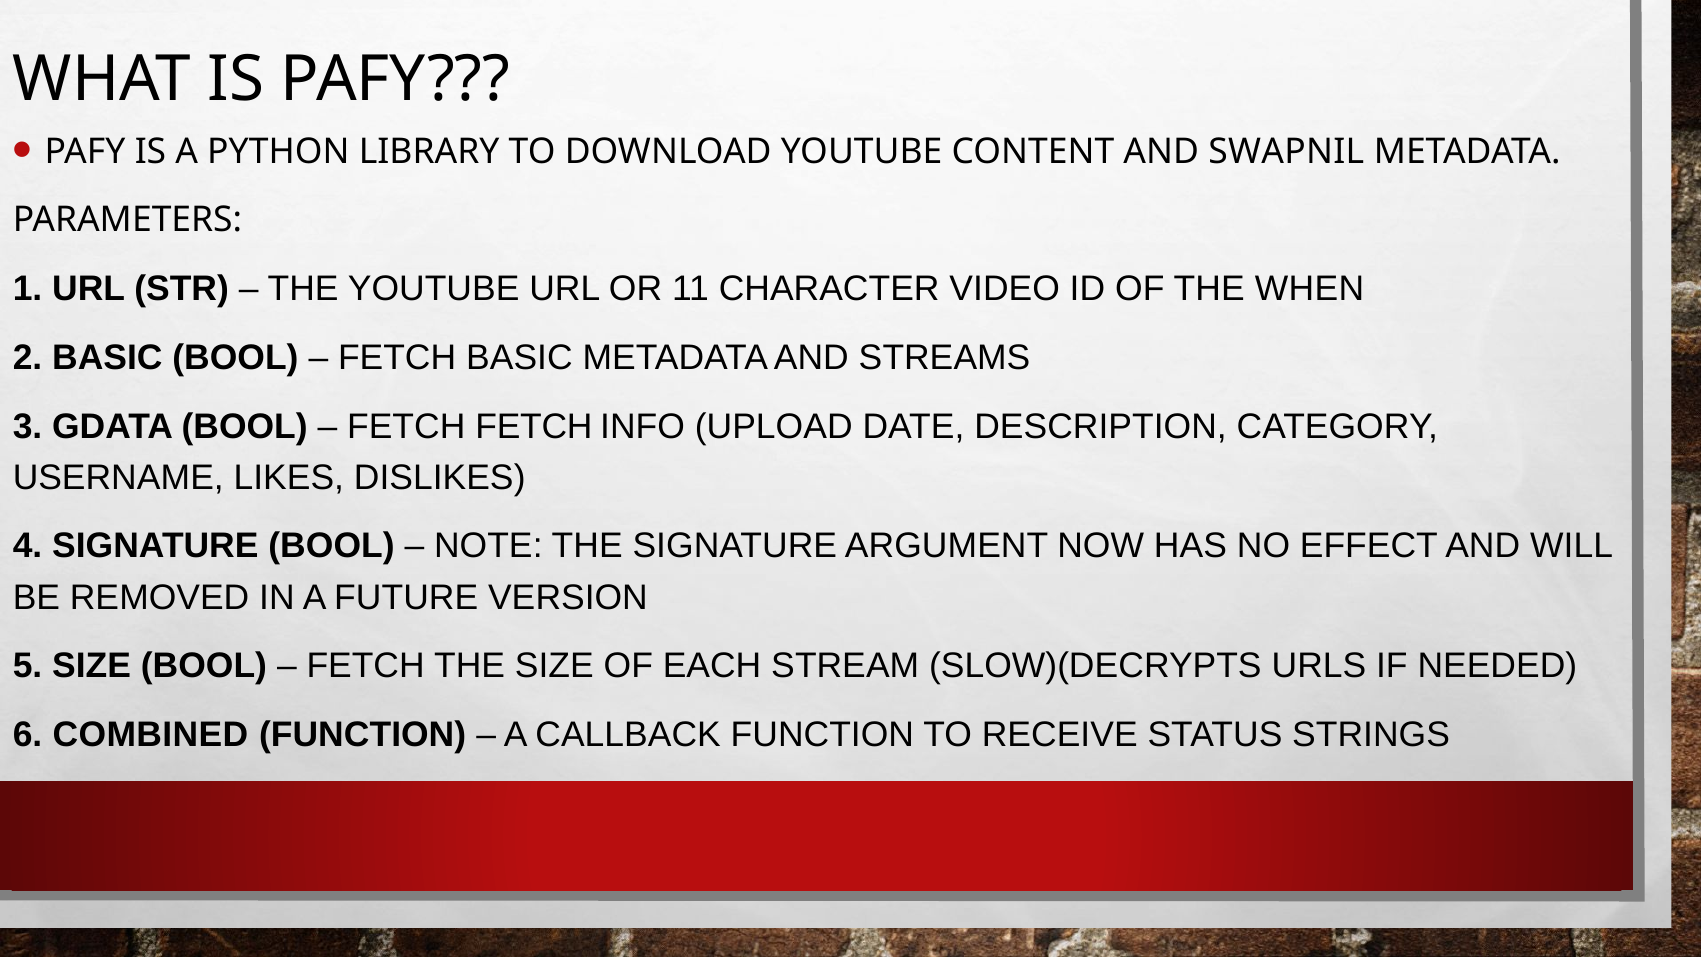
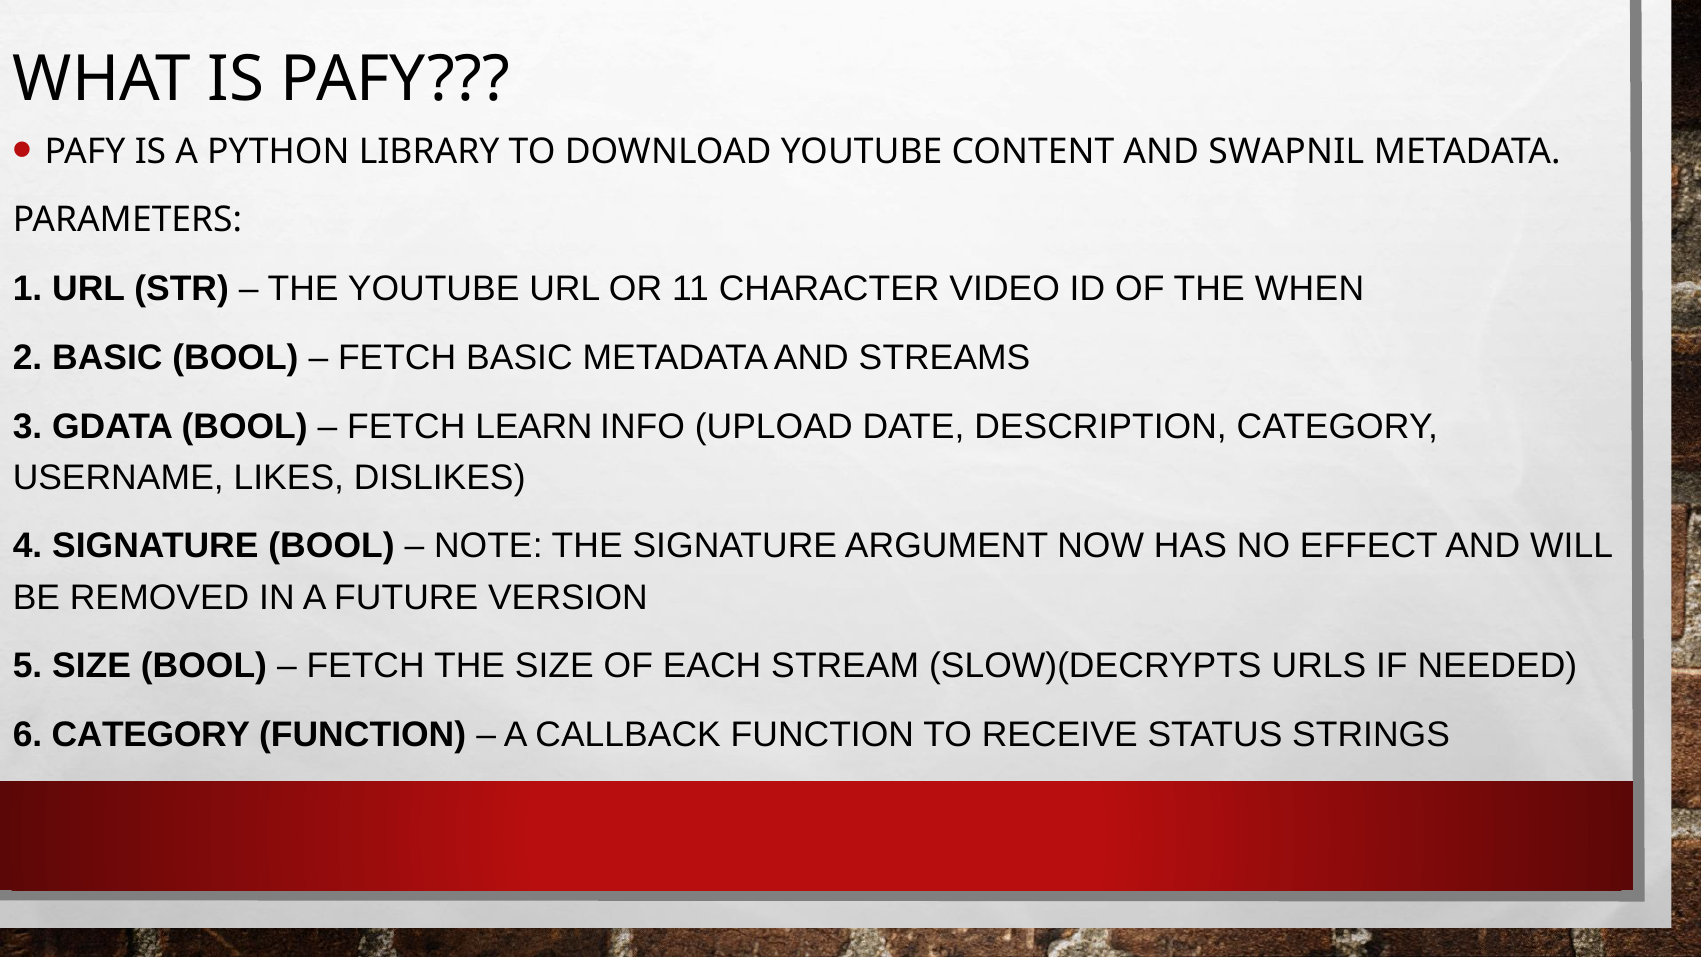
FETCH FETCH: FETCH -> LEARN
6 COMBINED: COMBINED -> CATEGORY
